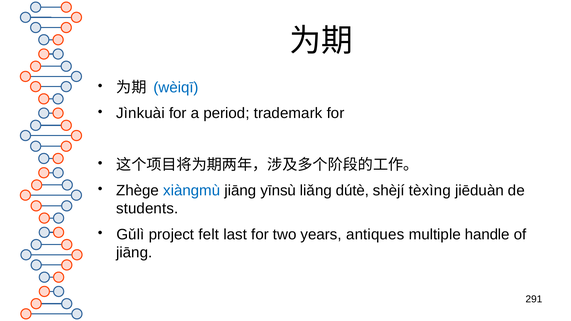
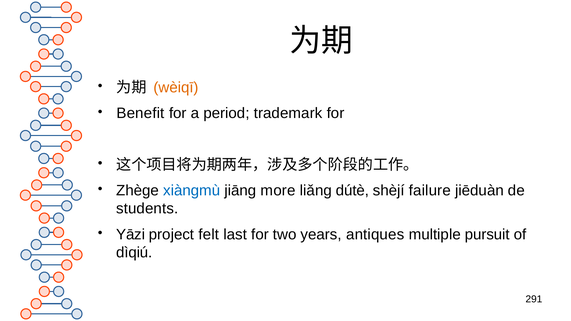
wèiqī colour: blue -> orange
Jìnkuài: Jìnkuài -> Benefit
yīnsù: yīnsù -> more
tèxìng: tèxìng -> failure
Gǔlì: Gǔlì -> Yāzi
handle: handle -> pursuit
jiāng at (134, 253): jiāng -> dìqiú
